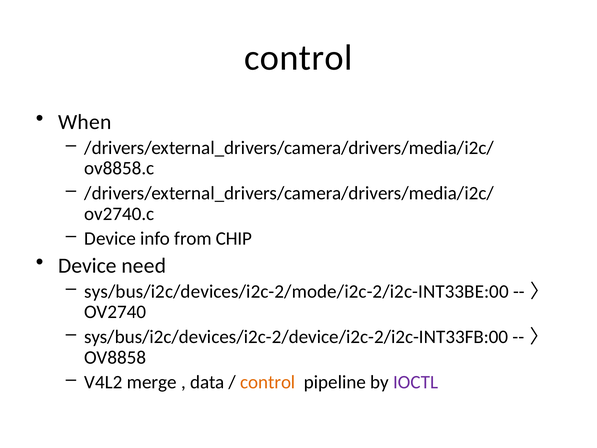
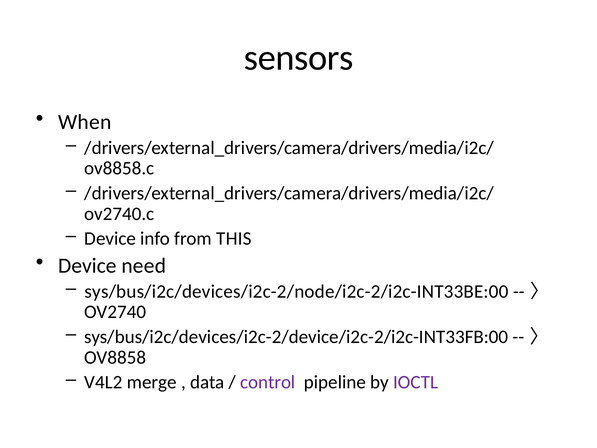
control at (298, 58): control -> sensors
CHIP: CHIP -> THIS
sys/bus/i2c/devices/i2c-2/mode/i2c-2/i2c-INT33BE:00: sys/bus/i2c/devices/i2c-2/mode/i2c-2/i2c-INT33BE:00 -> sys/bus/i2c/devices/i2c-2/node/i2c-2/i2c-INT33BE:00
control at (268, 382) colour: orange -> purple
